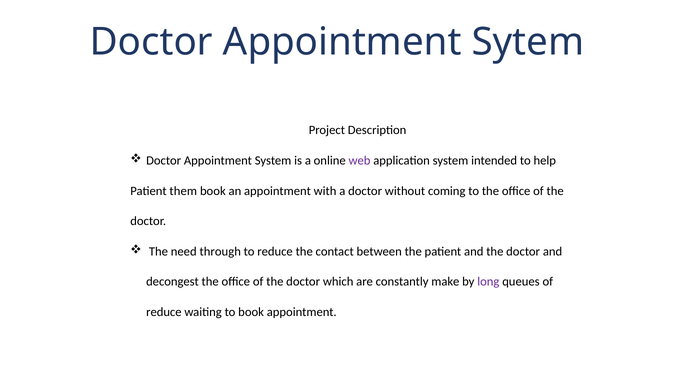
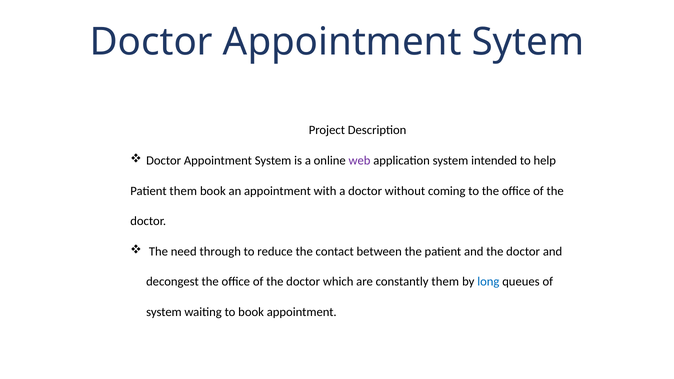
constantly make: make -> them
long colour: purple -> blue
reduce at (164, 312): reduce -> system
